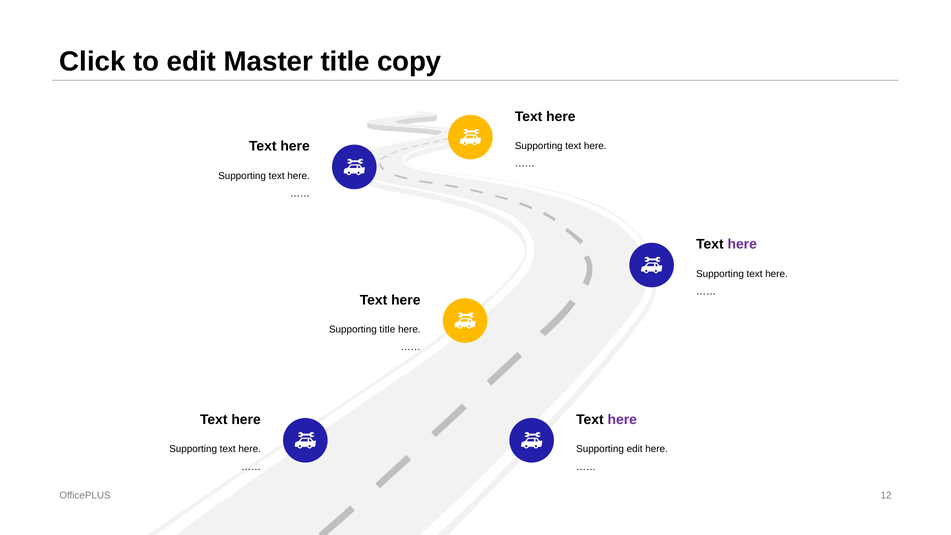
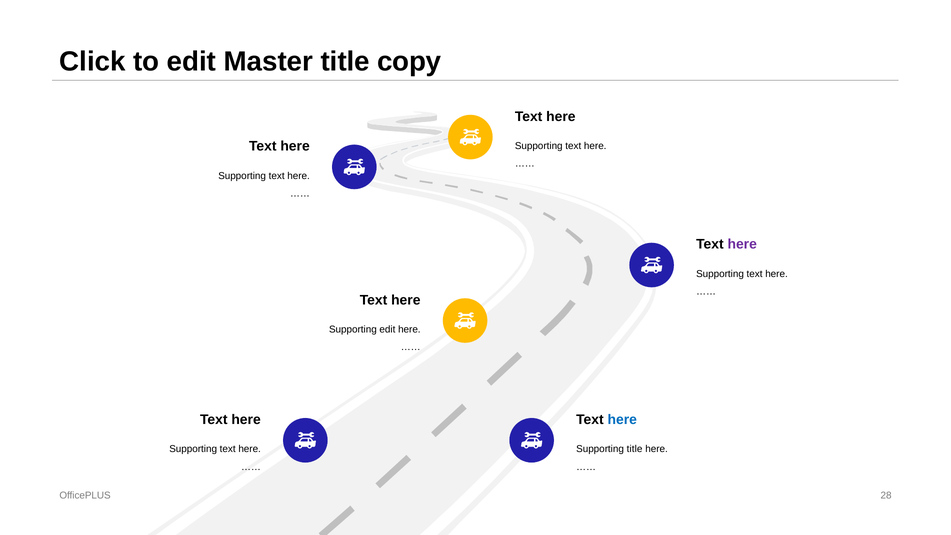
Supporting title: title -> edit
here at (622, 420) colour: purple -> blue
Supporting edit: edit -> title
12: 12 -> 28
